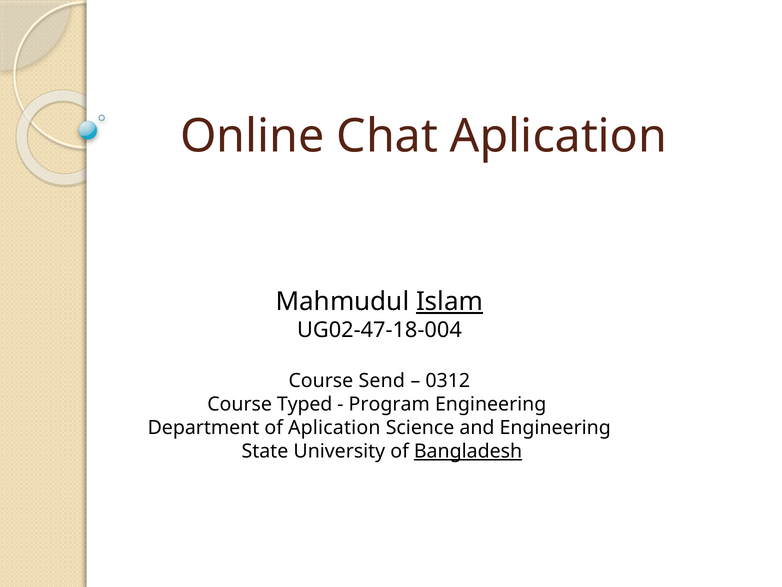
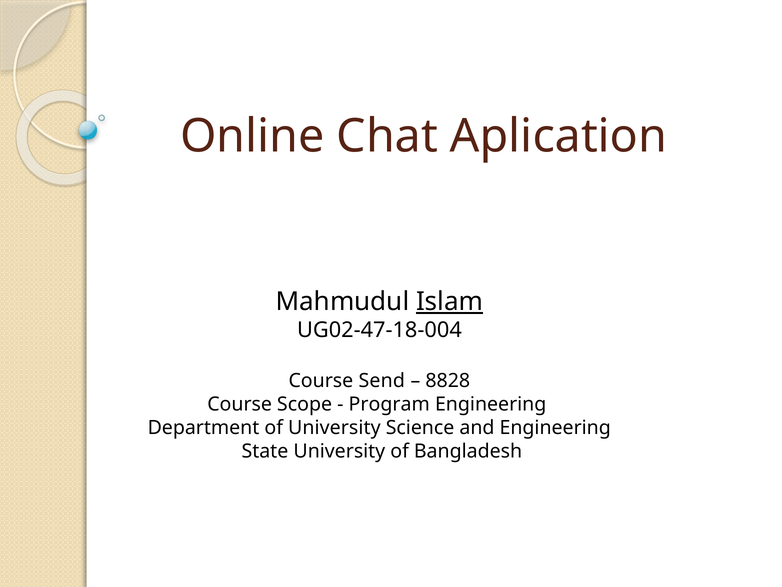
0312: 0312 -> 8828
Typed: Typed -> Scope
of Aplication: Aplication -> University
Bangladesh underline: present -> none
